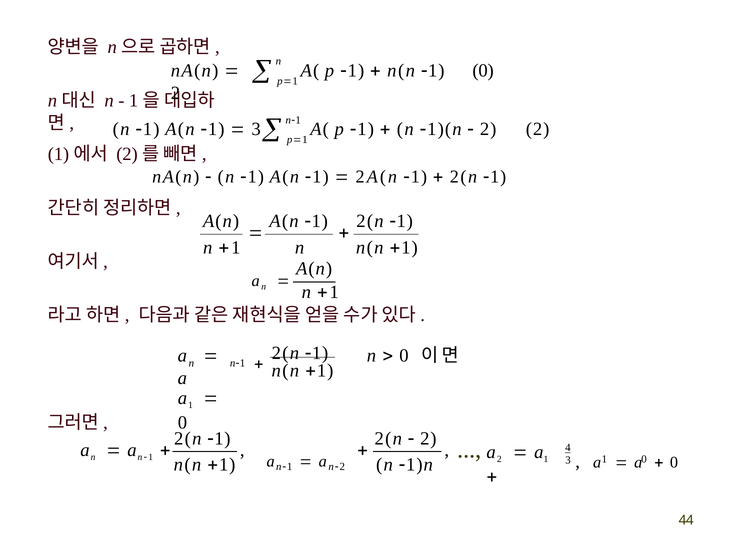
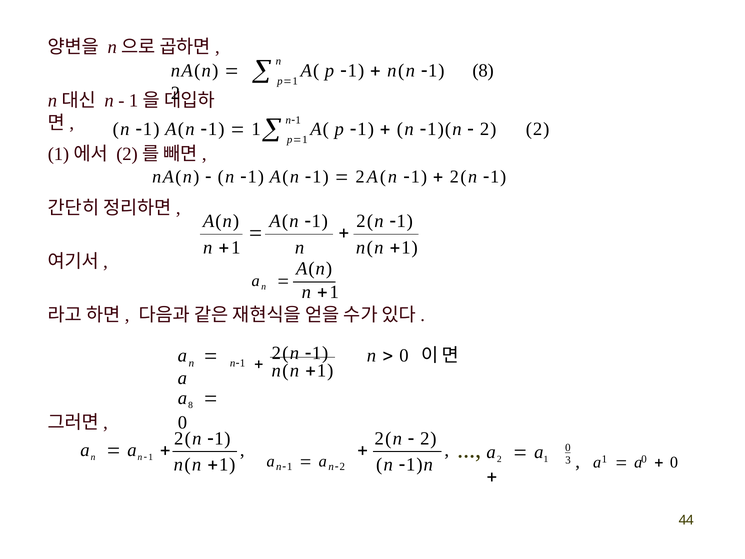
1 0: 0 -> 8
3 at (256, 129): 3 -> 1
1 at (191, 405): 1 -> 8
4 at (568, 448): 4 -> 0
